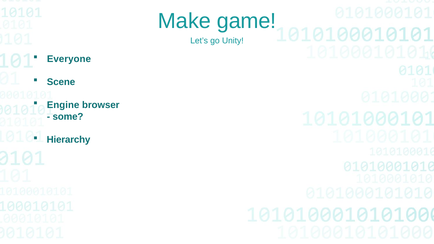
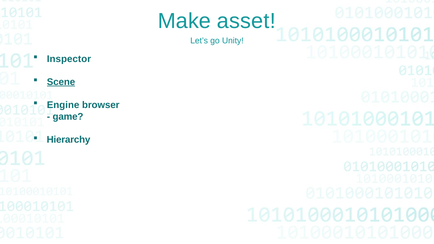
game: game -> asset
Everyone: Everyone -> Inspector
Scene underline: none -> present
some: some -> game
